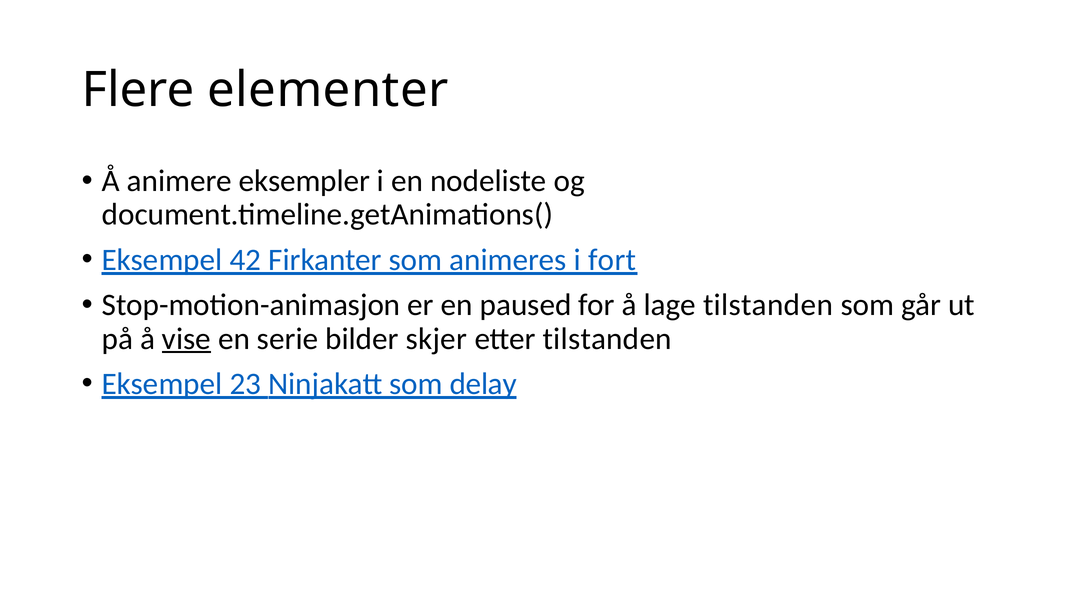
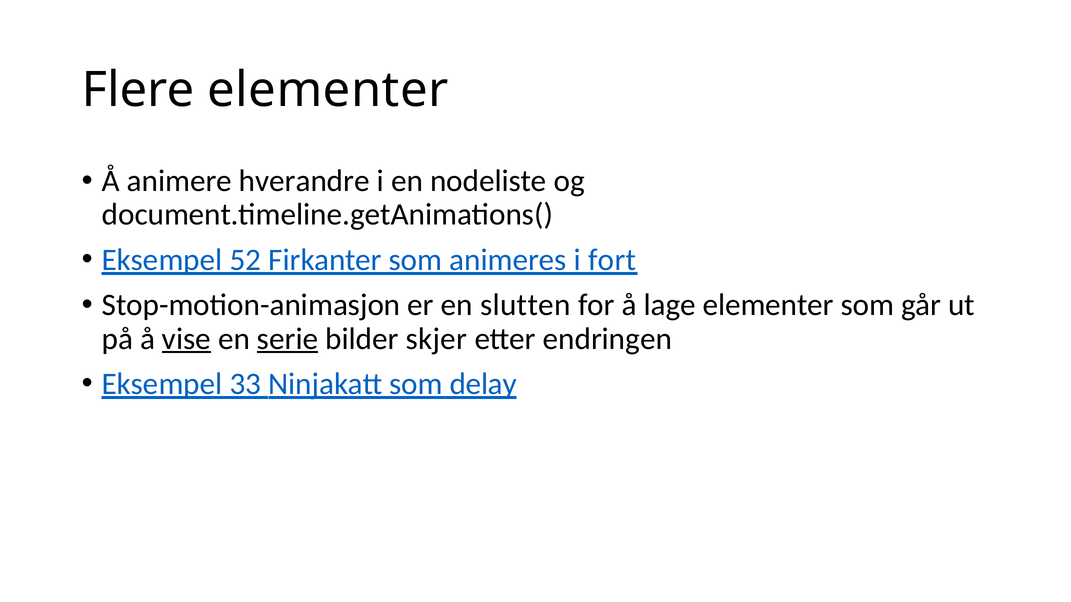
eksempler: eksempler -> hverandre
42: 42 -> 52
paused: paused -> slutten
lage tilstanden: tilstanden -> elementer
serie underline: none -> present
etter tilstanden: tilstanden -> endringen
23: 23 -> 33
